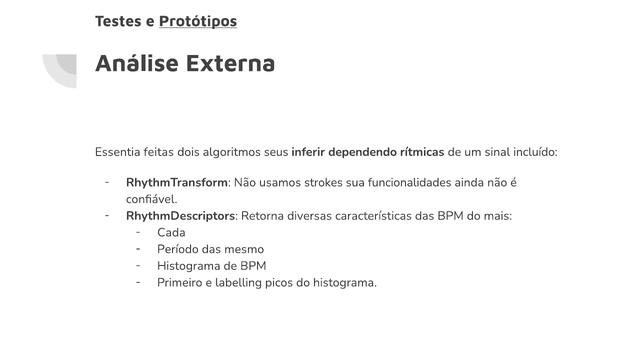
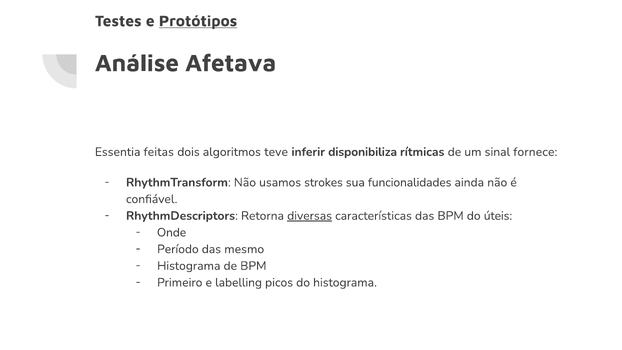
Externa: Externa -> Afetava
seus: seus -> teve
dependendo: dependendo -> disponibiliza
incluído: incluído -> fornece
diversas underline: none -> present
mais: mais -> úteis
Cada: Cada -> Onde
